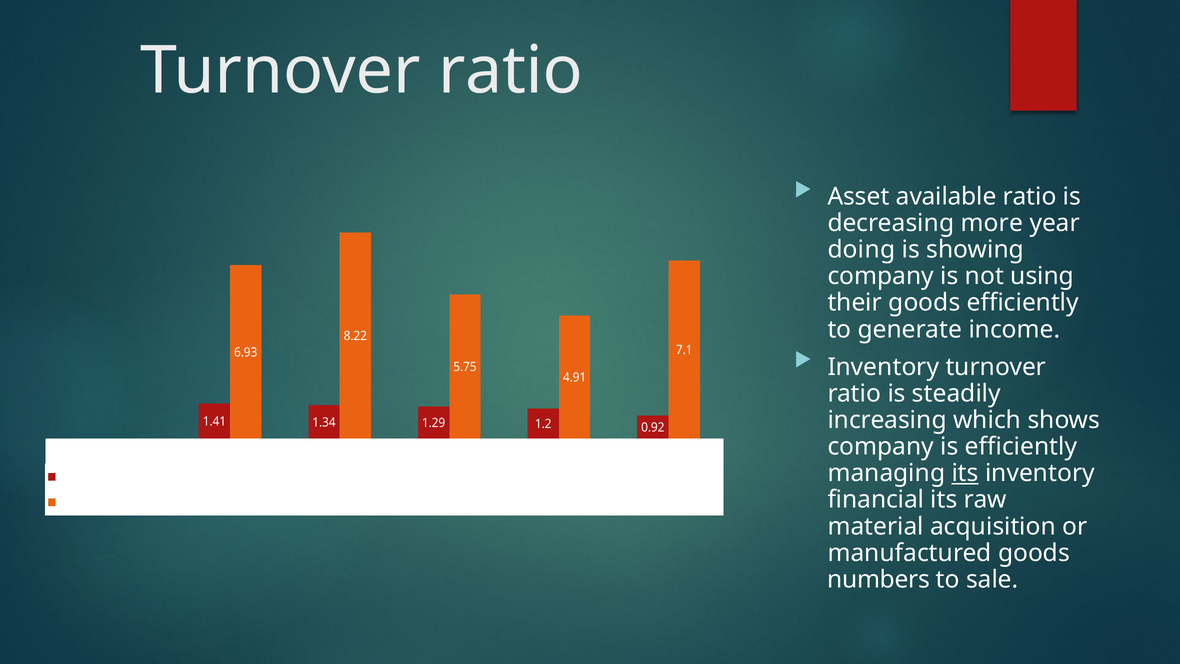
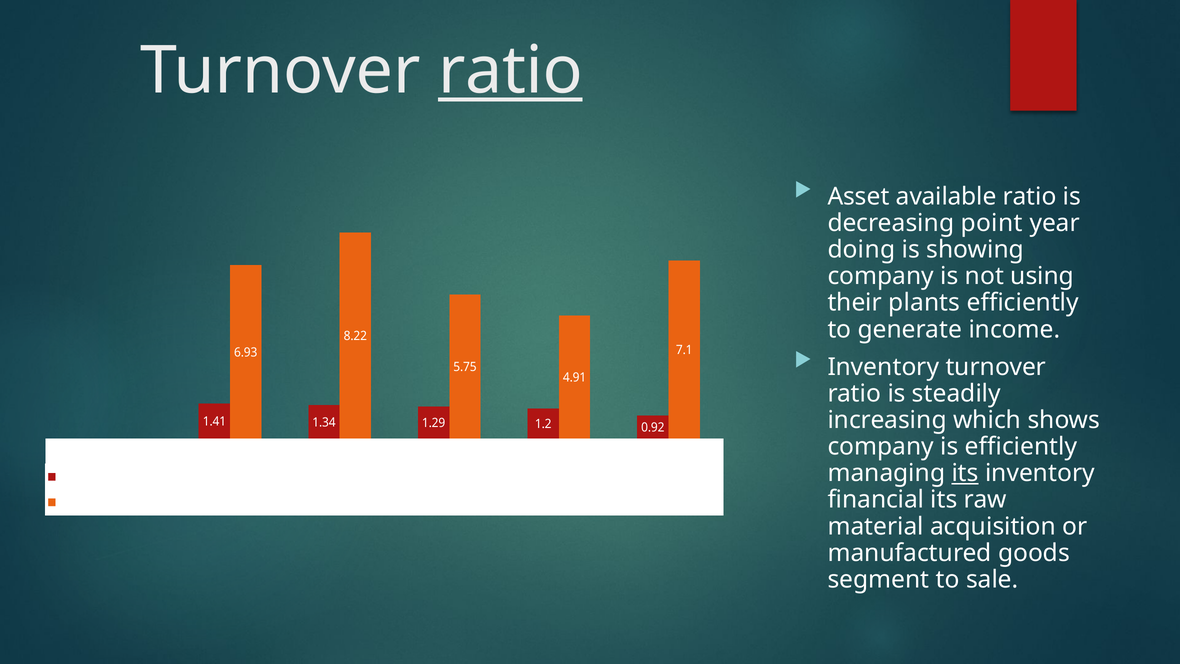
ratio at (510, 71) underline: none -> present
more: more -> point
their goods: goods -> plants
numbers: numbers -> segment
